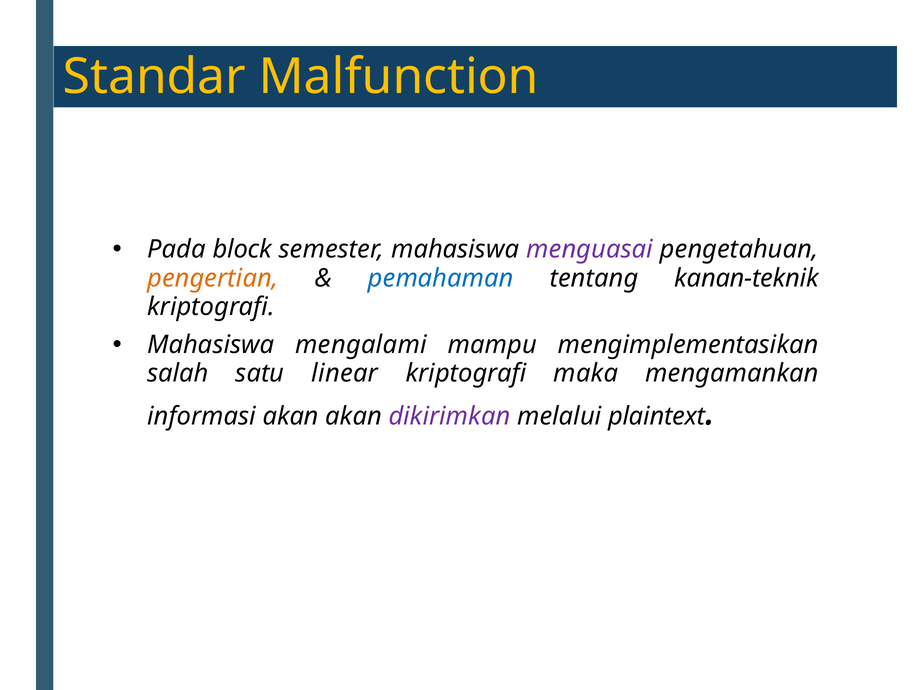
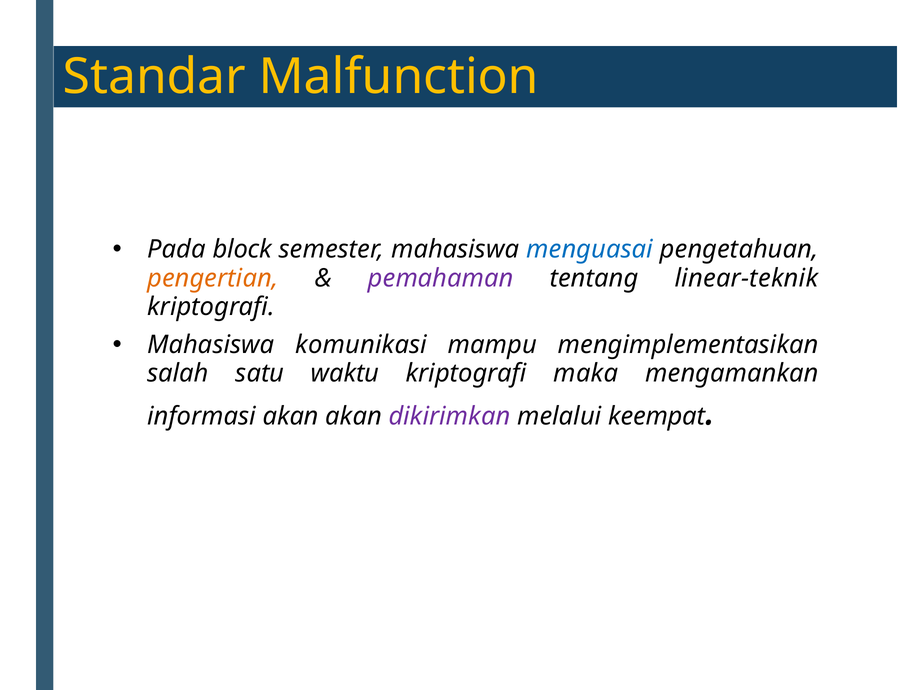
menguasai colour: purple -> blue
pemahaman colour: blue -> purple
kanan-teknik: kanan-teknik -> linear-teknik
mengalami: mengalami -> komunikasi
linear: linear -> waktu
plaintext: plaintext -> keempat
